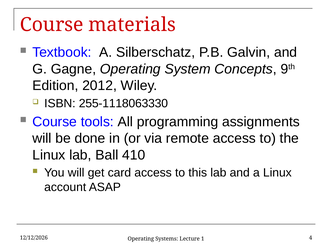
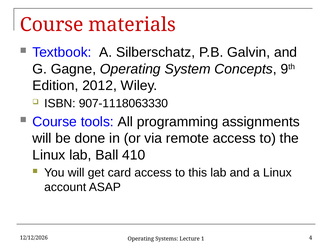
255-1118063330: 255-1118063330 -> 907-1118063330
